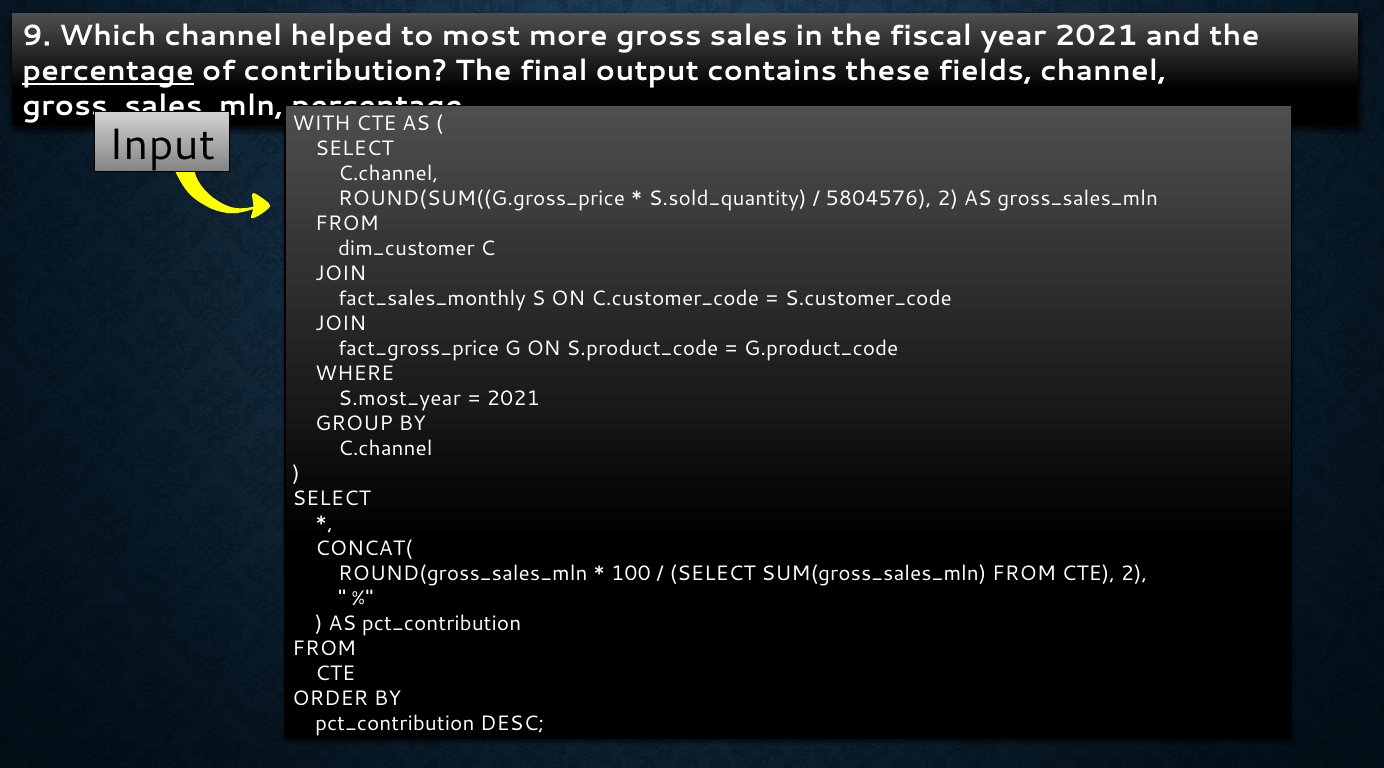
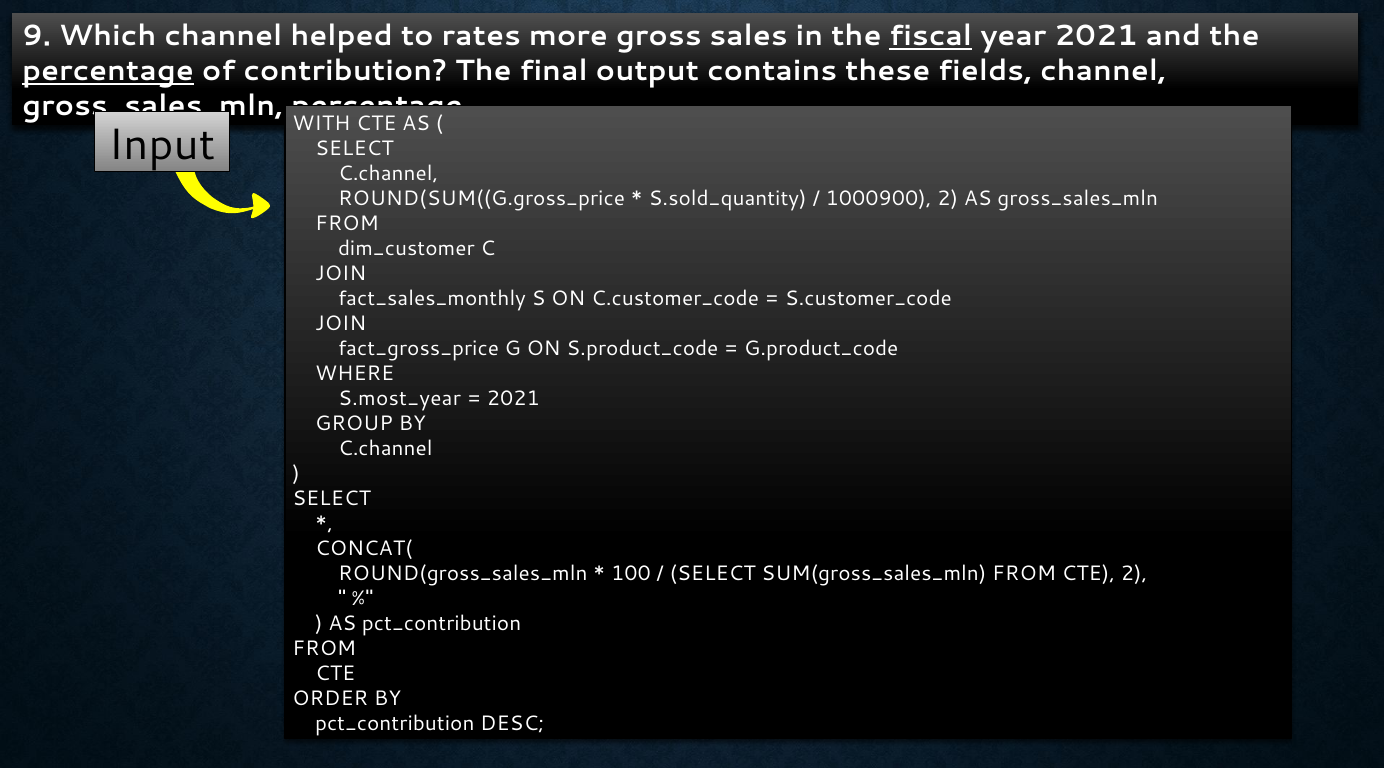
most: most -> rates
fiscal underline: none -> present
5804576: 5804576 -> 1000900
